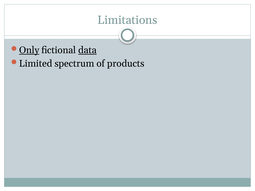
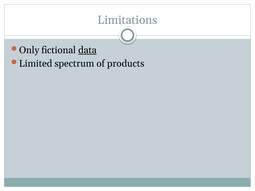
Only underline: present -> none
